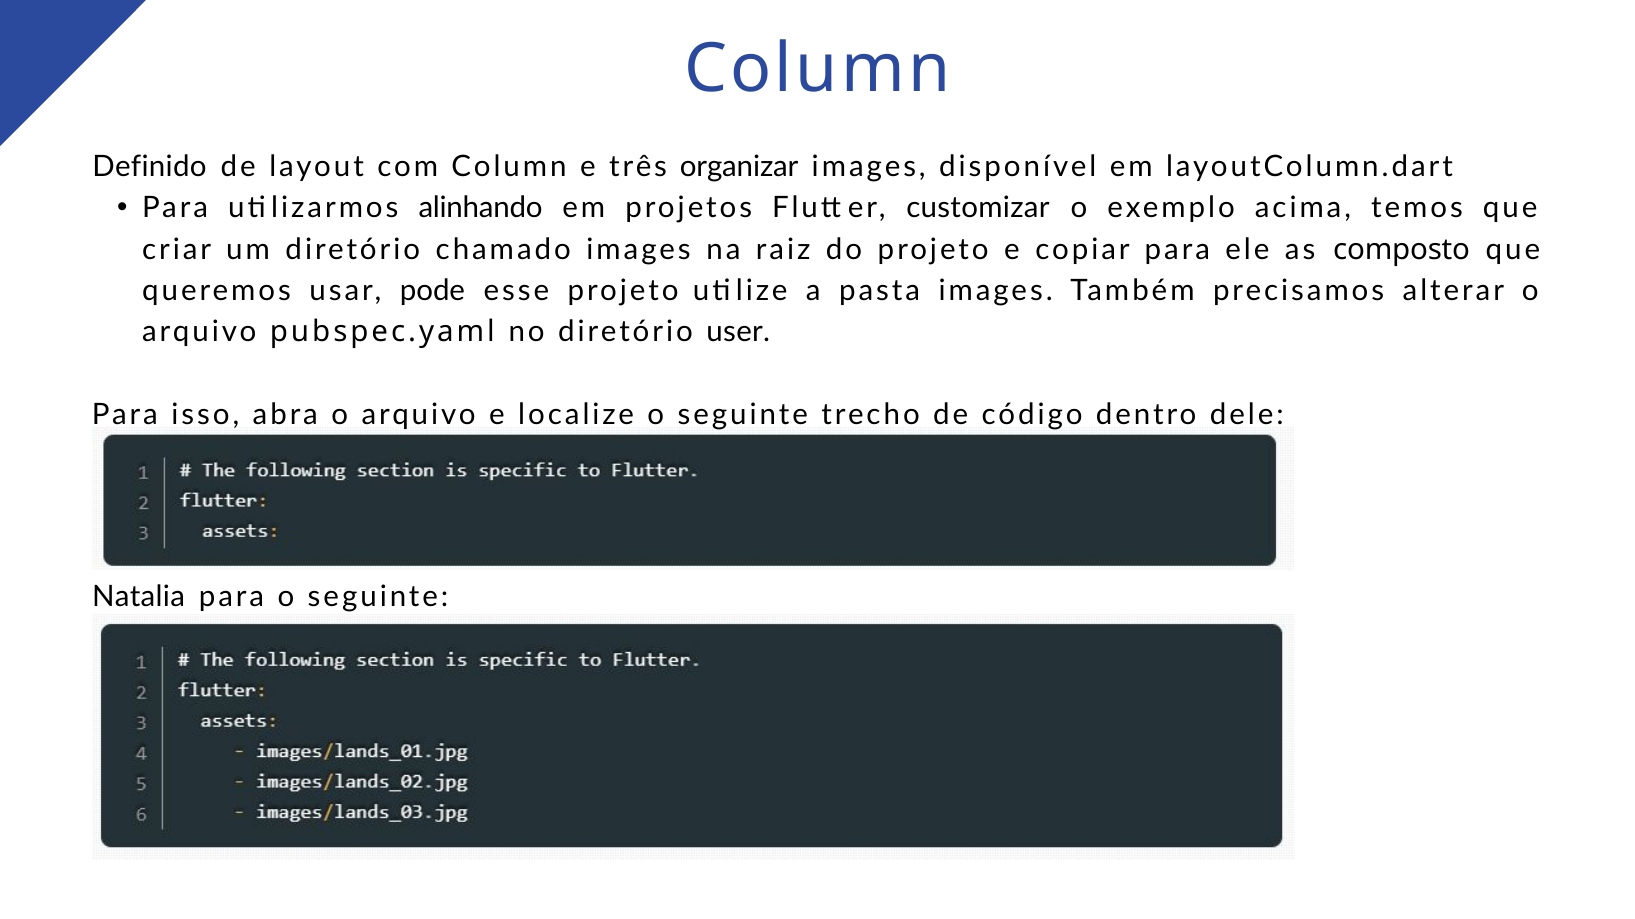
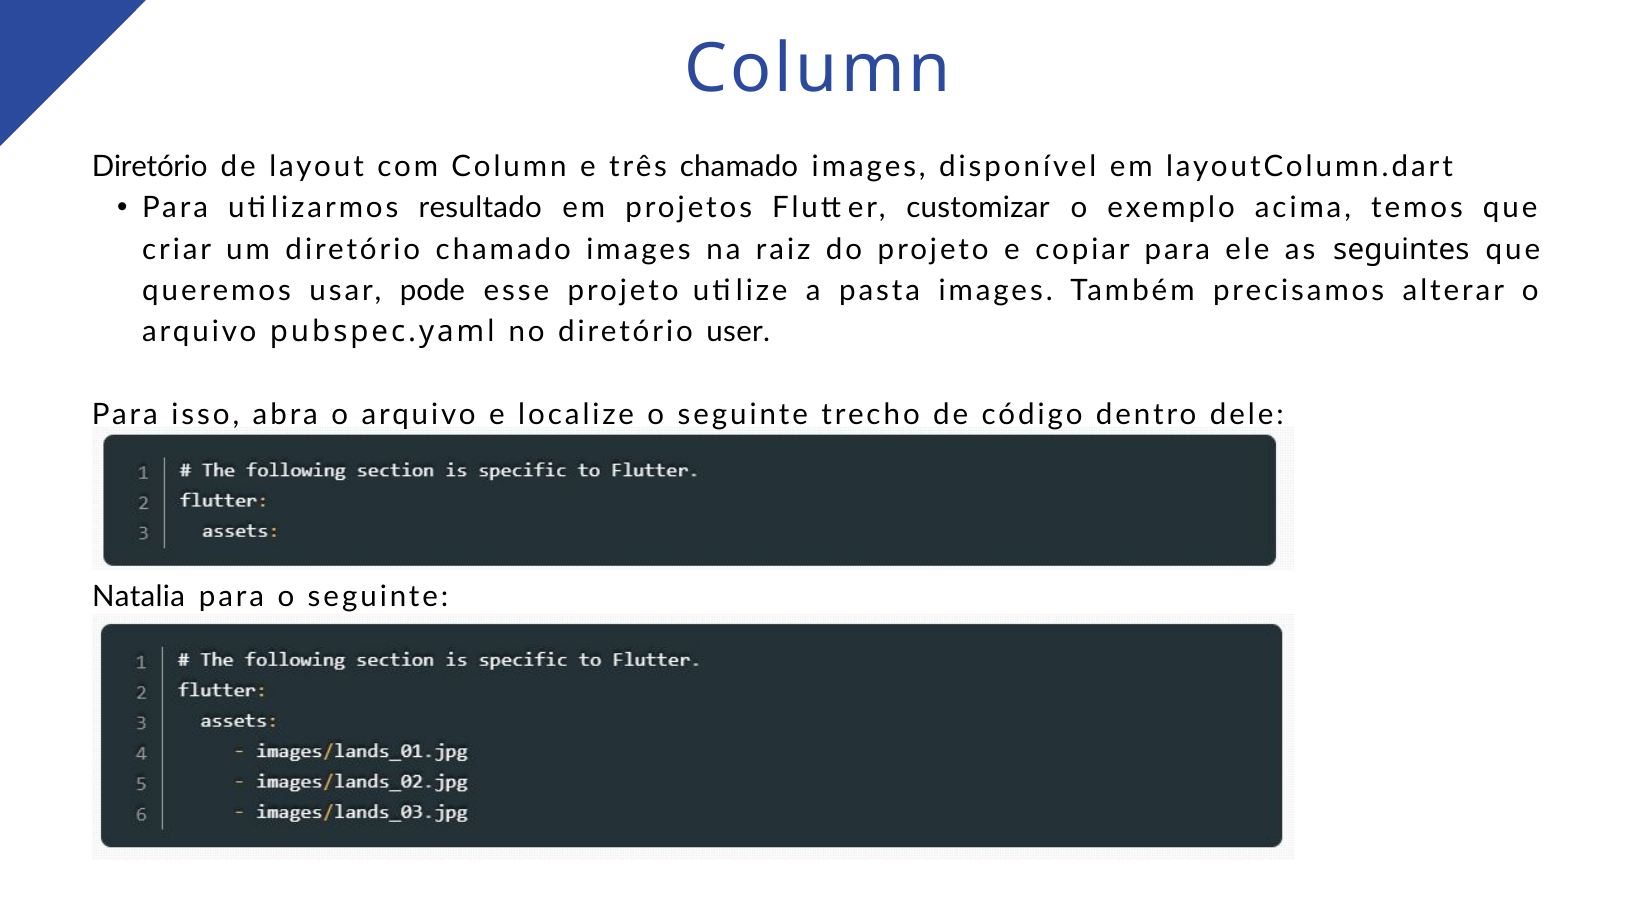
Definido at (149, 167): Definido -> Diretório
três organizar: organizar -> chamado
alinhando: alinhando -> resultado
composto: composto -> seguintes
